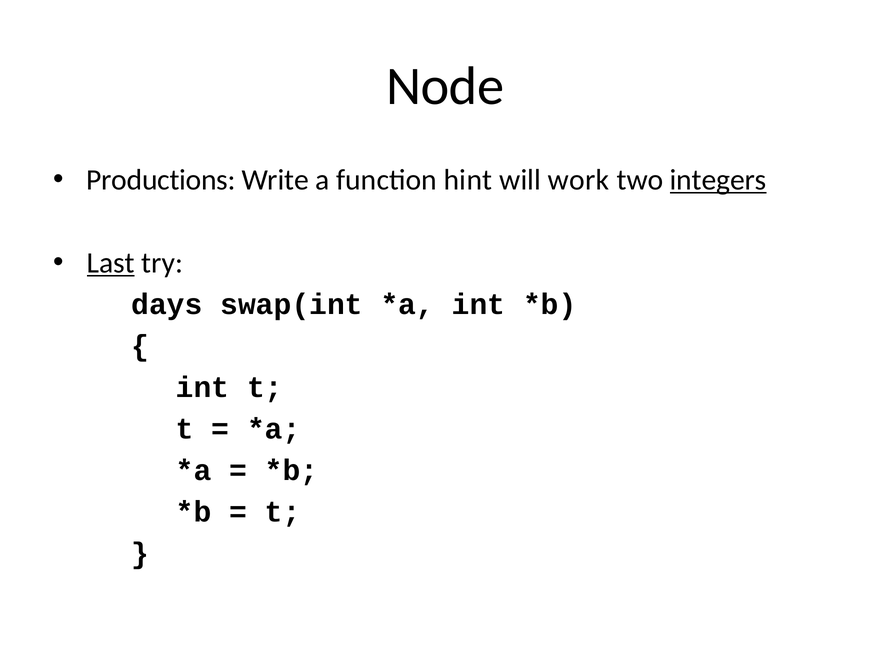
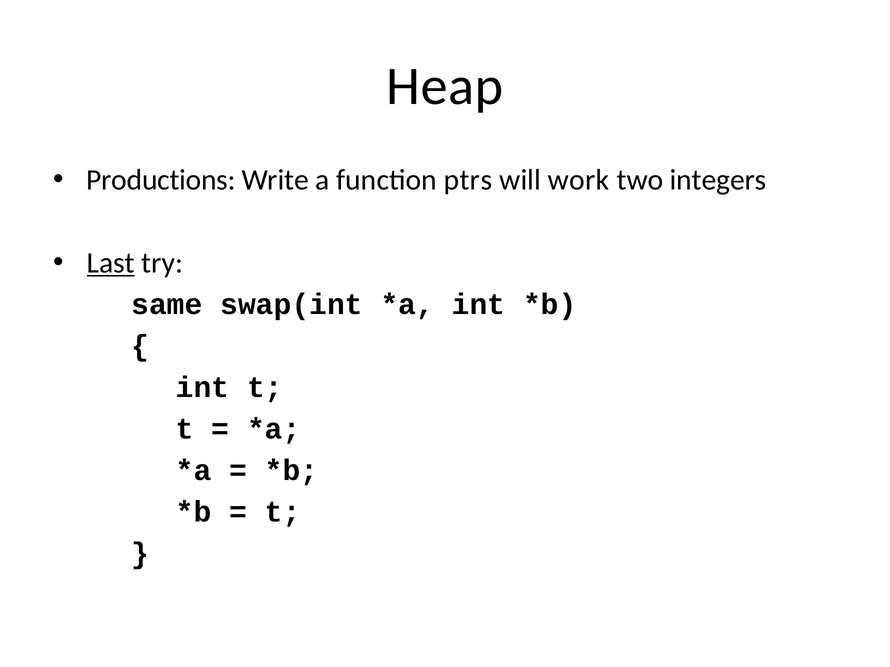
Node: Node -> Heap
hint: hint -> ptrs
integers underline: present -> none
days: days -> same
